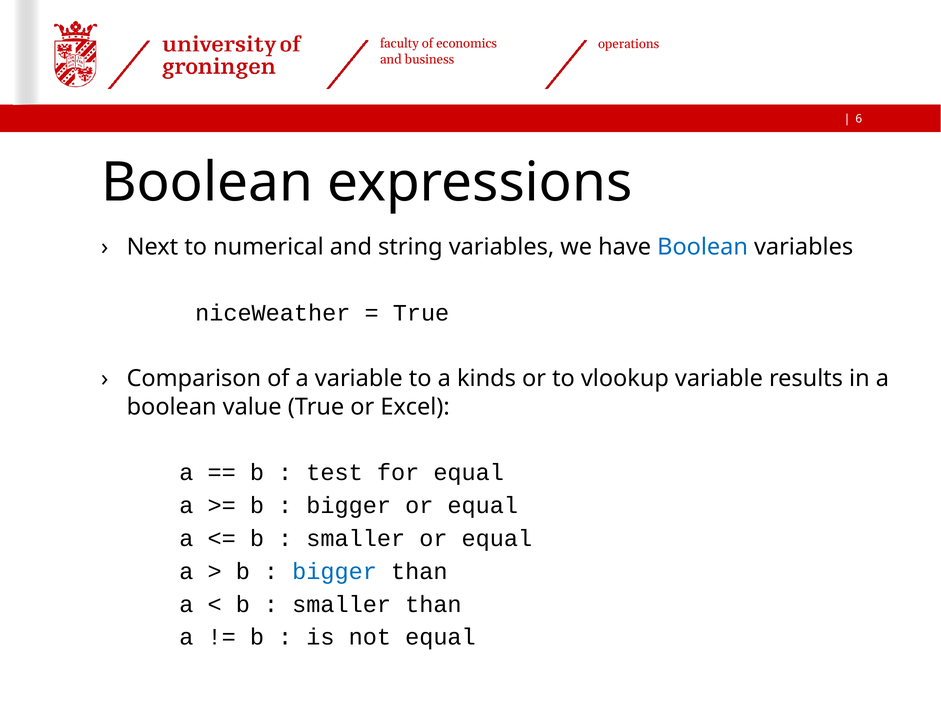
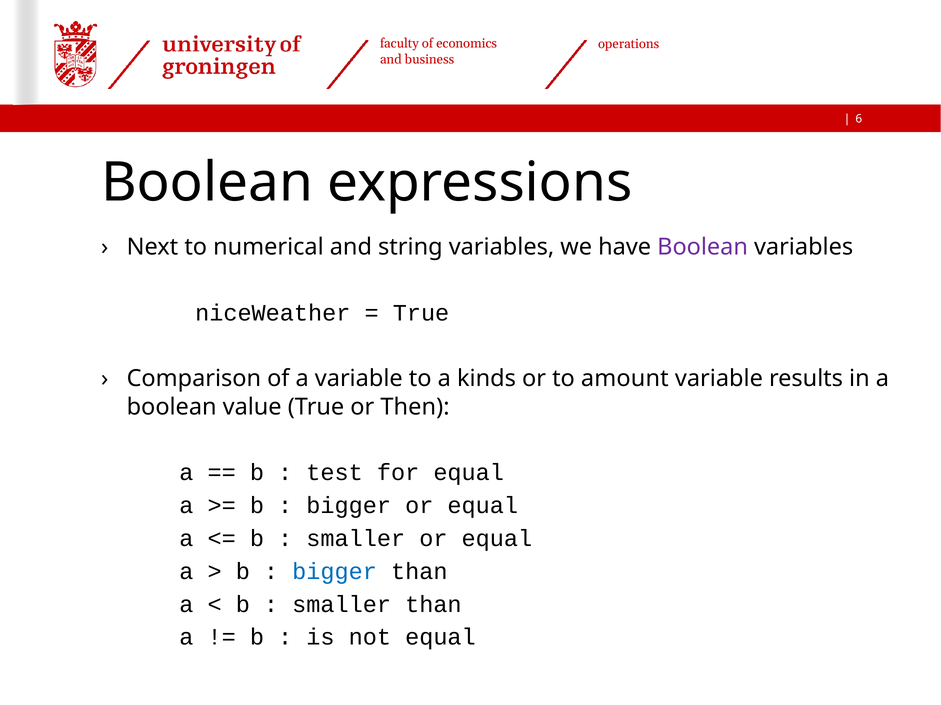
Boolean at (703, 247) colour: blue -> purple
vlookup: vlookup -> amount
Excel: Excel -> Then
